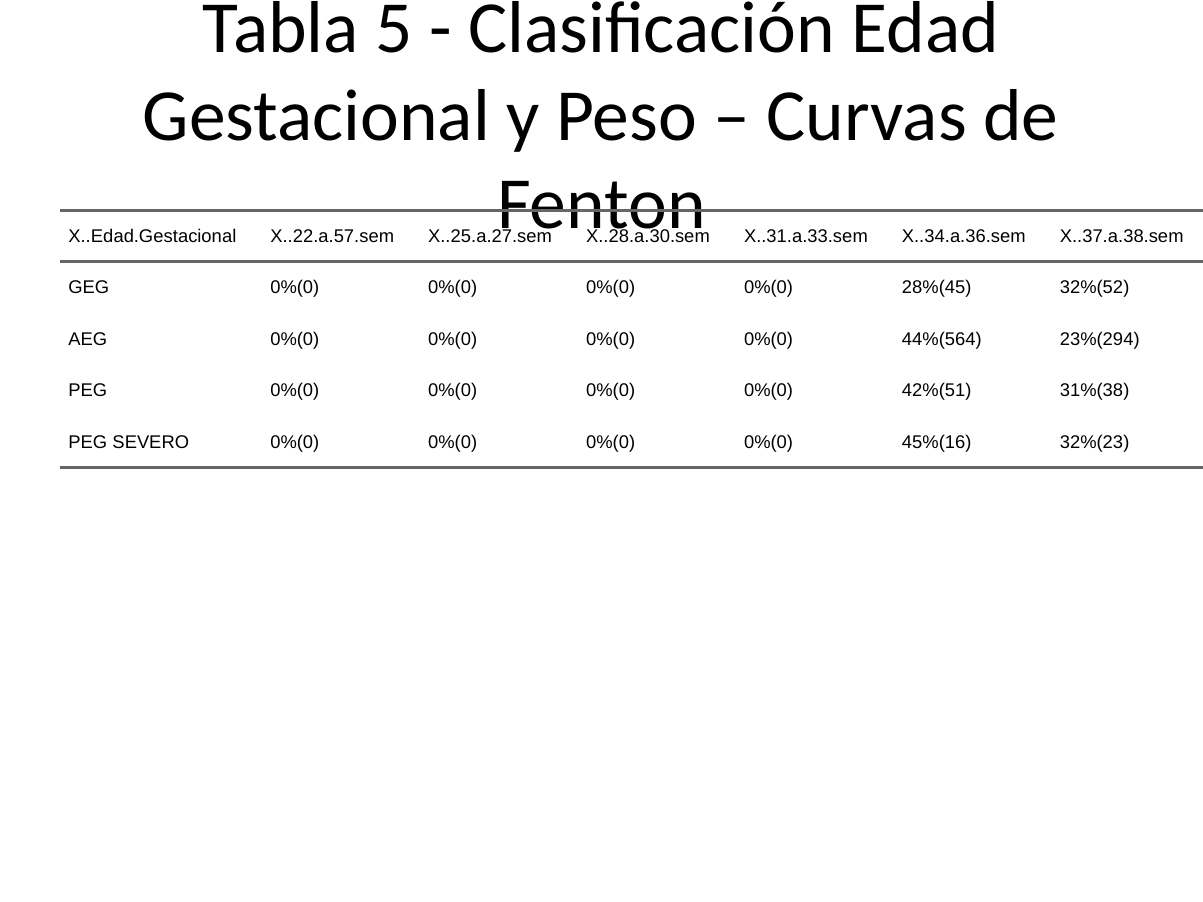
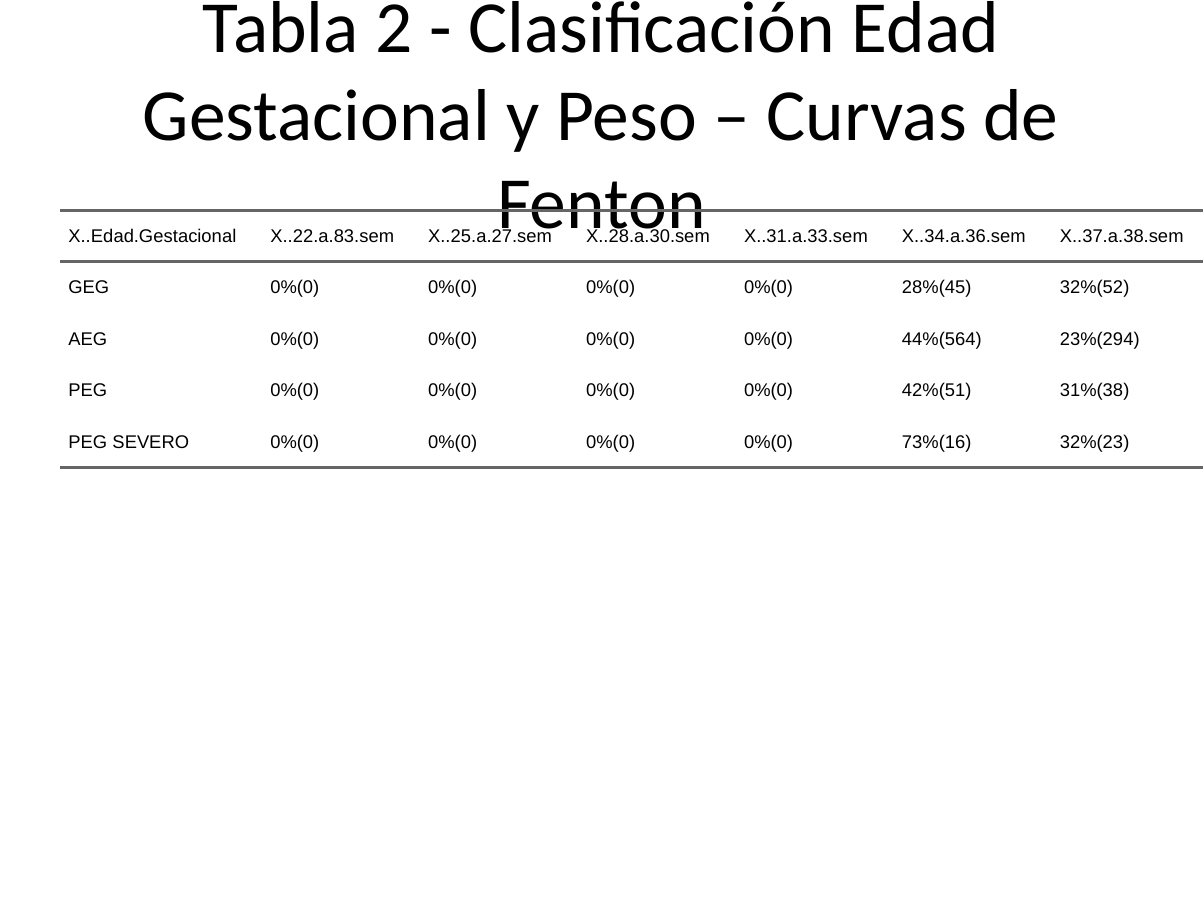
5: 5 -> 2
X..22.a.57.sem: X..22.a.57.sem -> X..22.a.83.sem
45%(16: 45%(16 -> 73%(16
